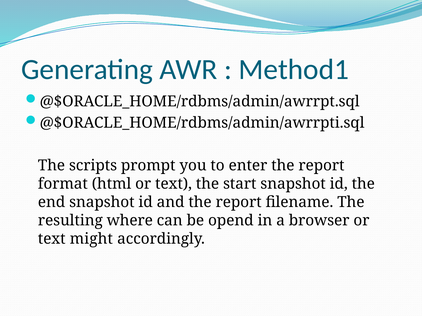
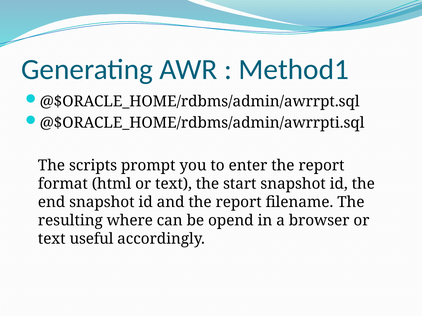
might: might -> useful
